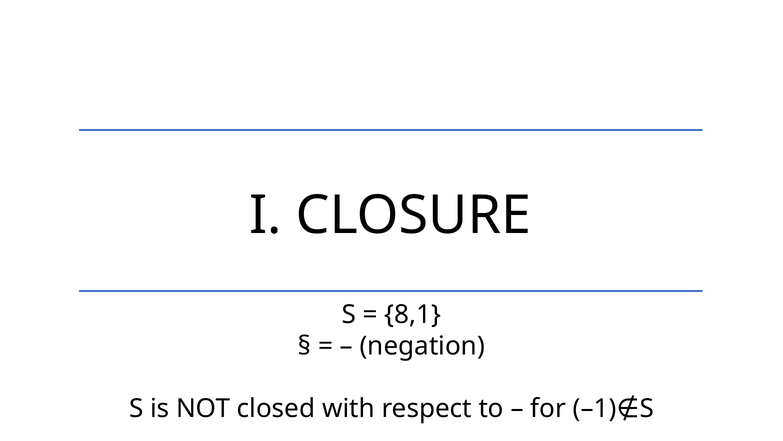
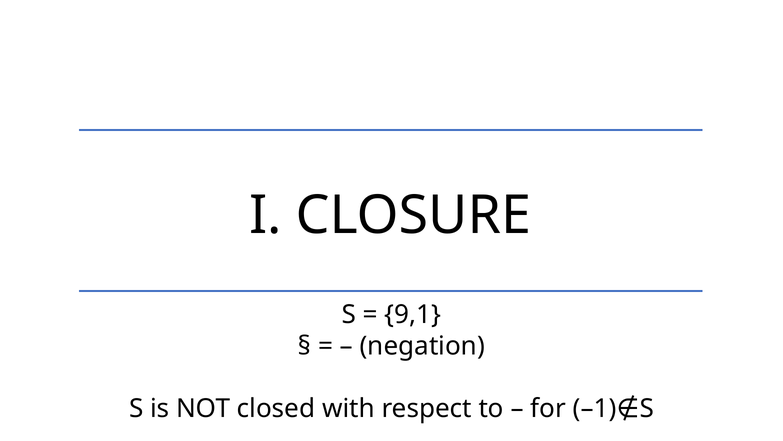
8,1: 8,1 -> 9,1
